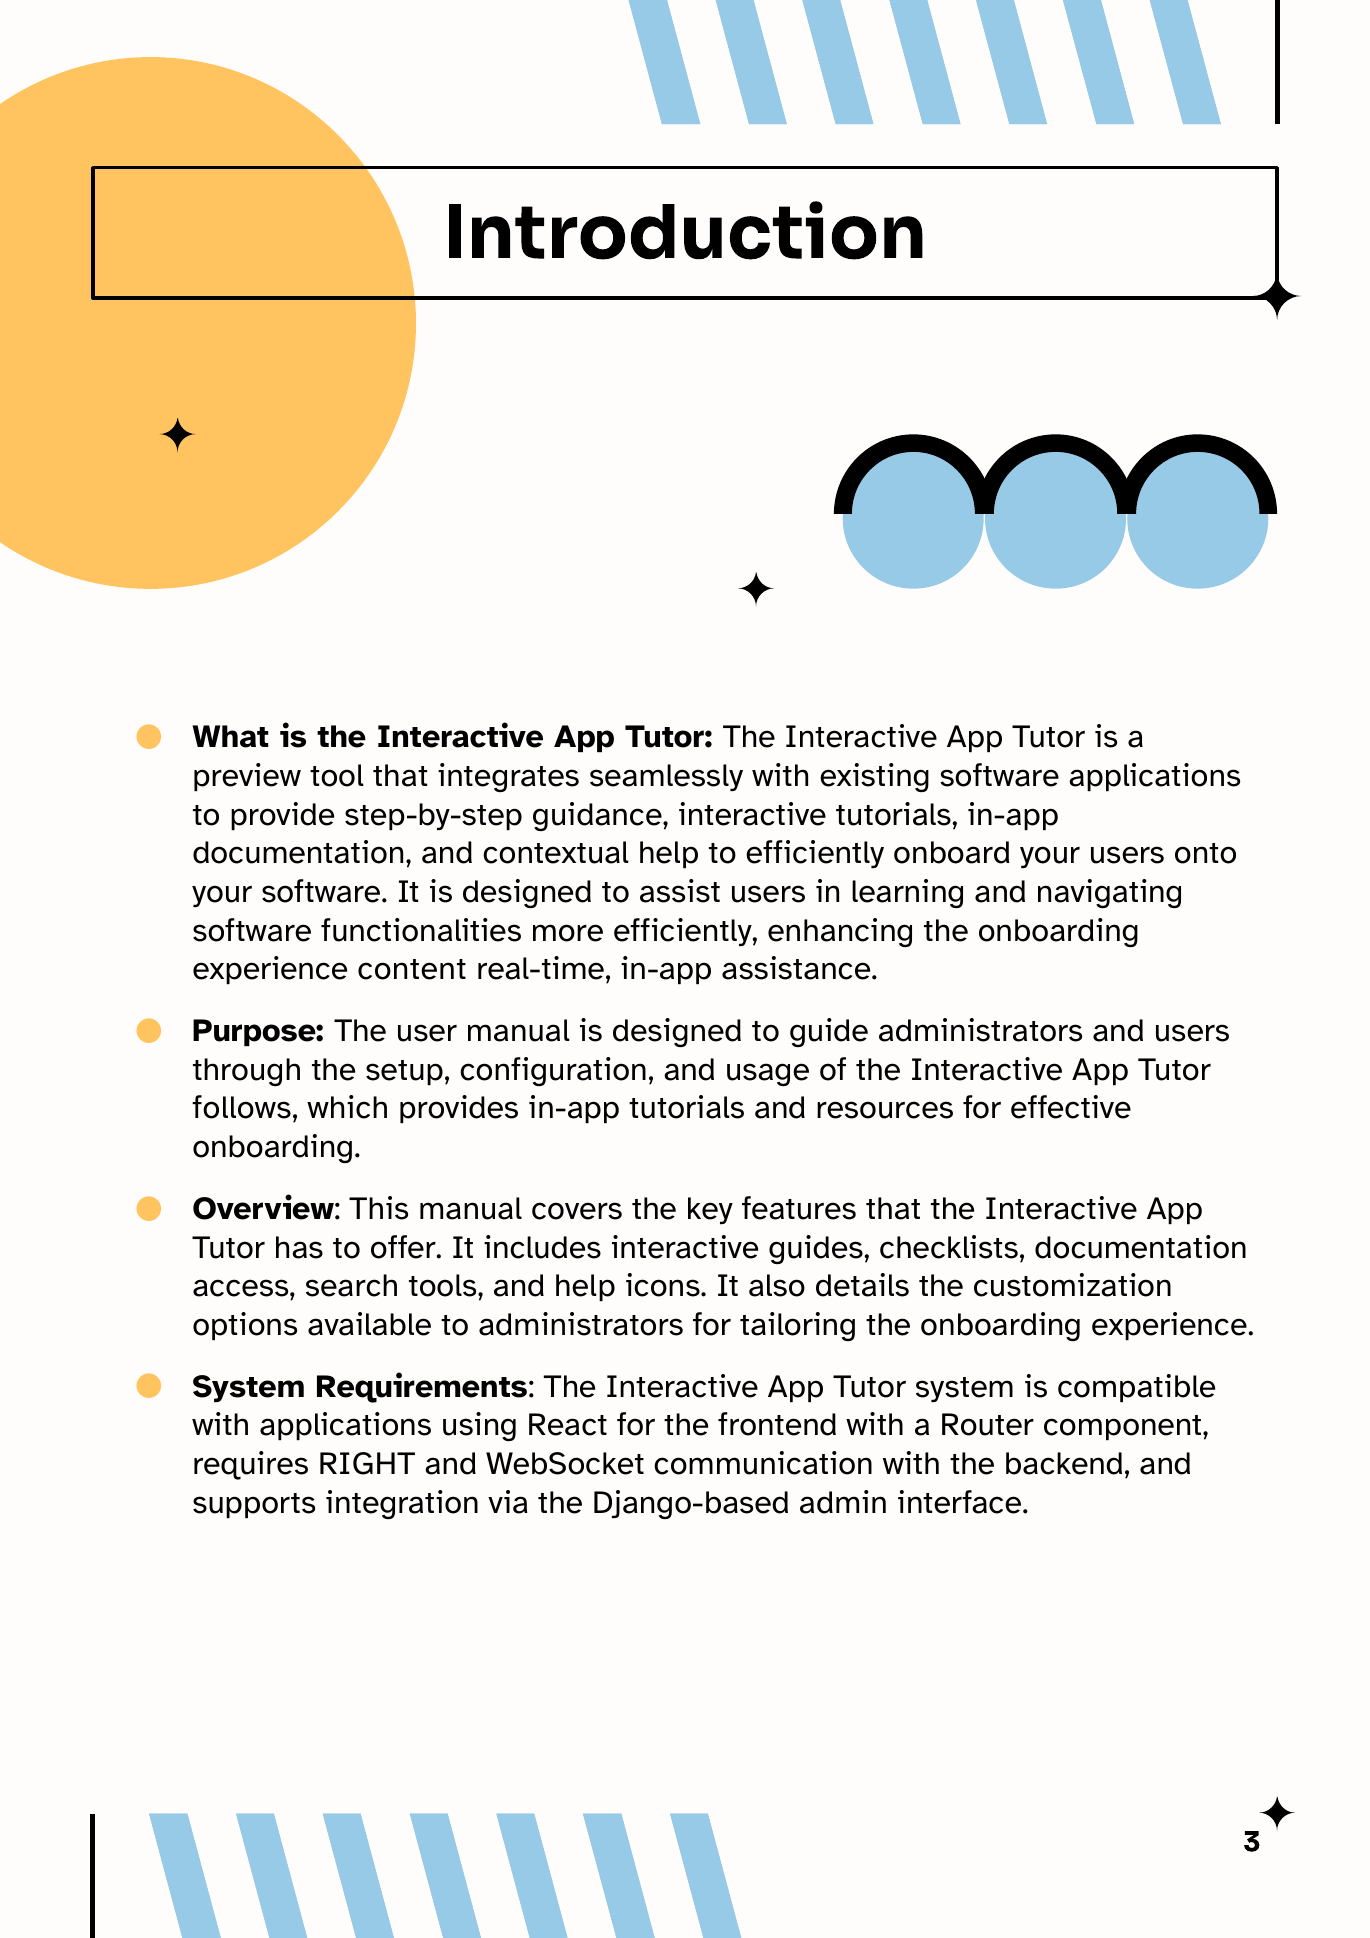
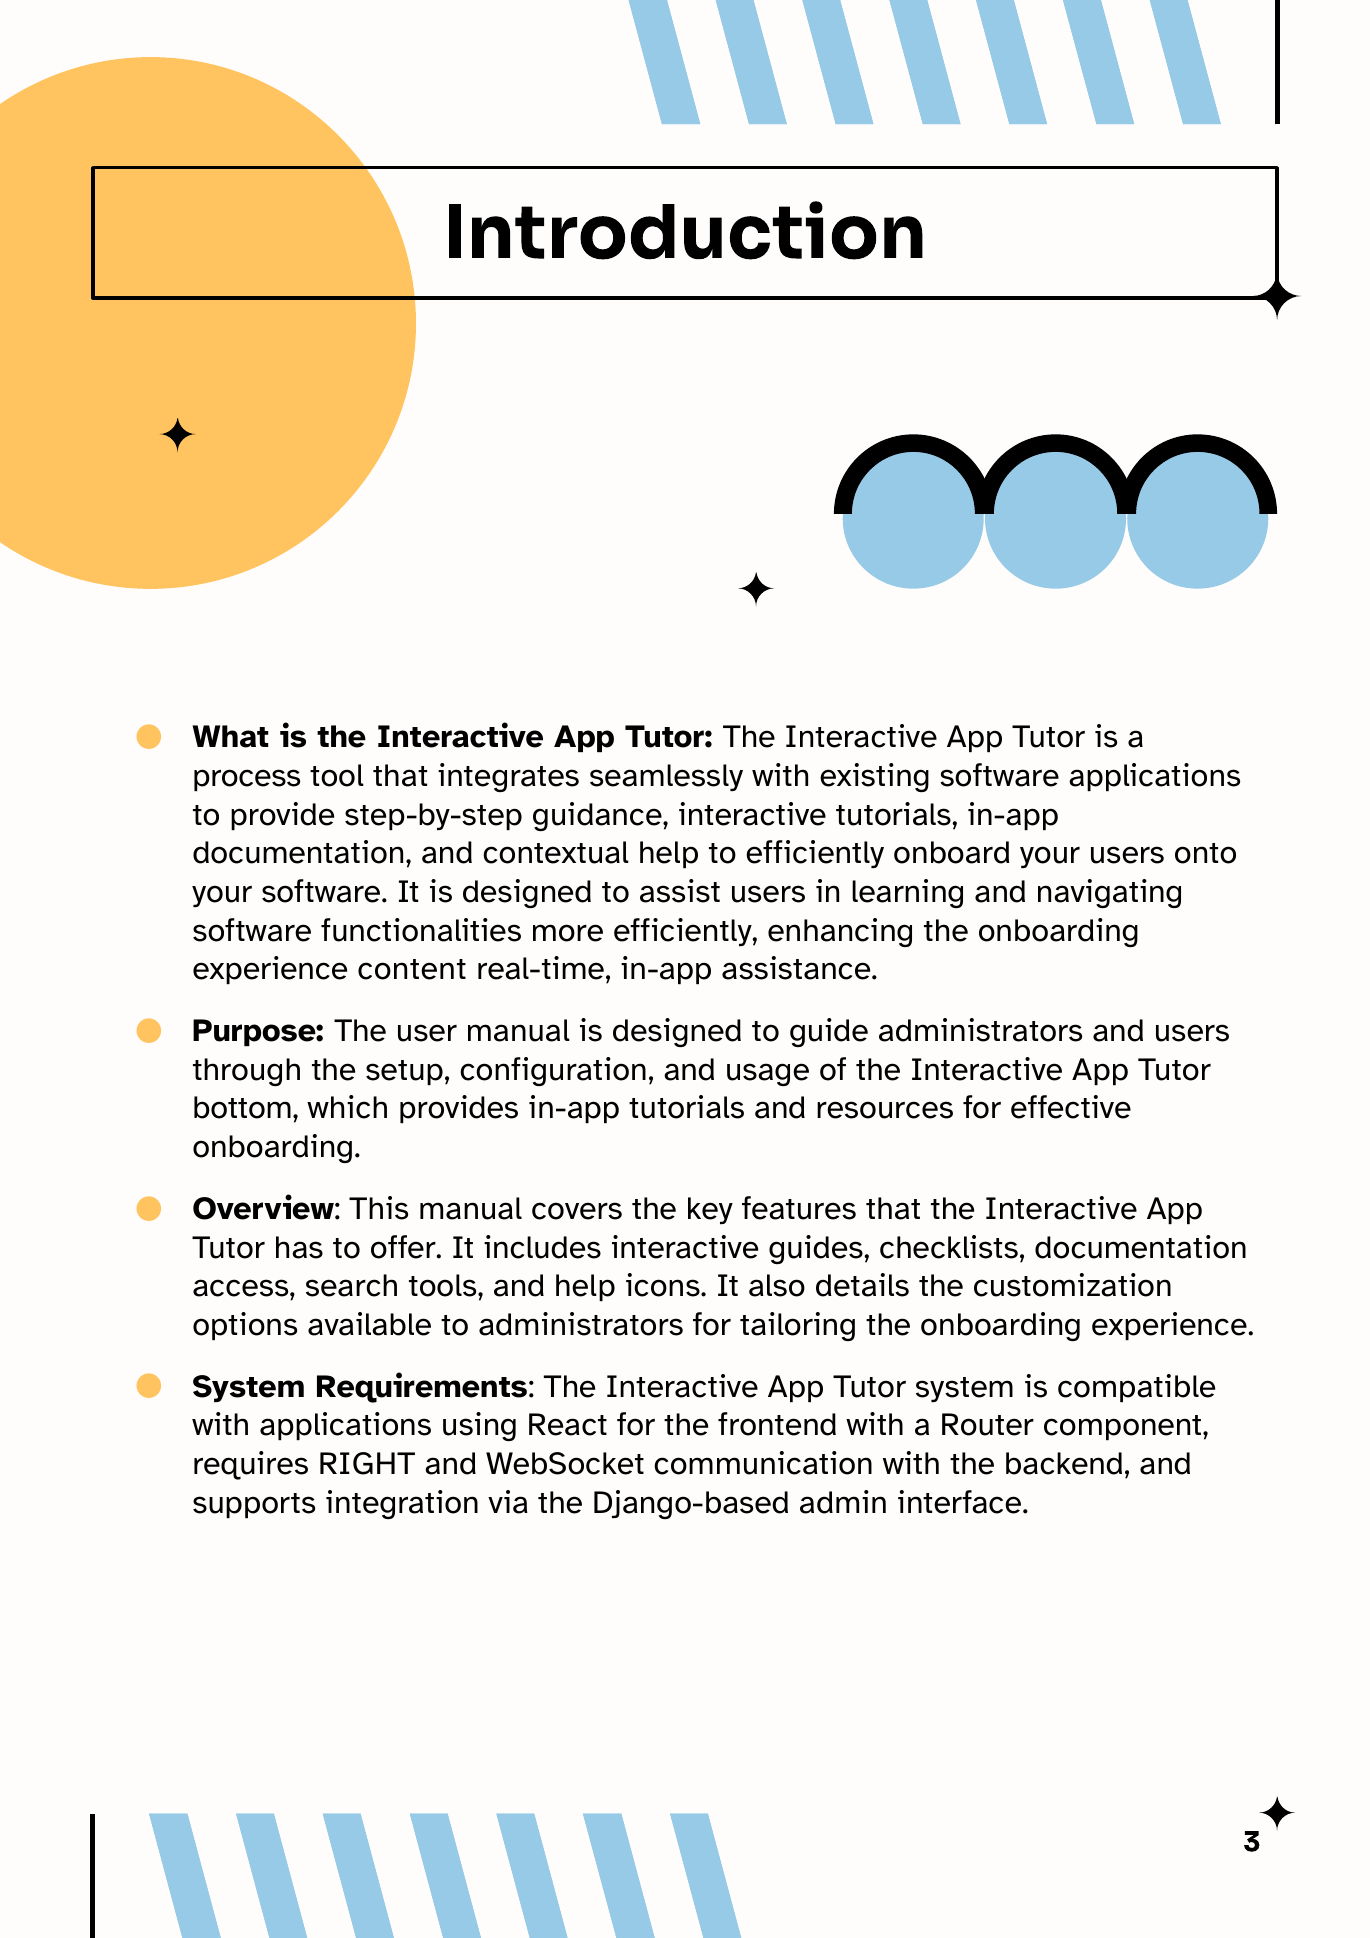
preview: preview -> process
follows: follows -> bottom
